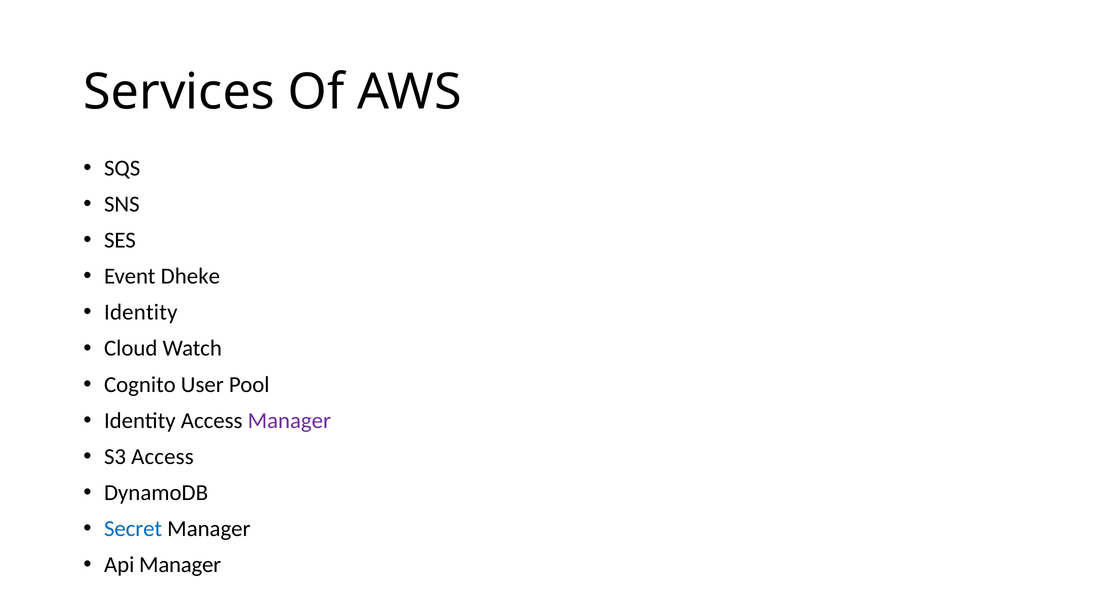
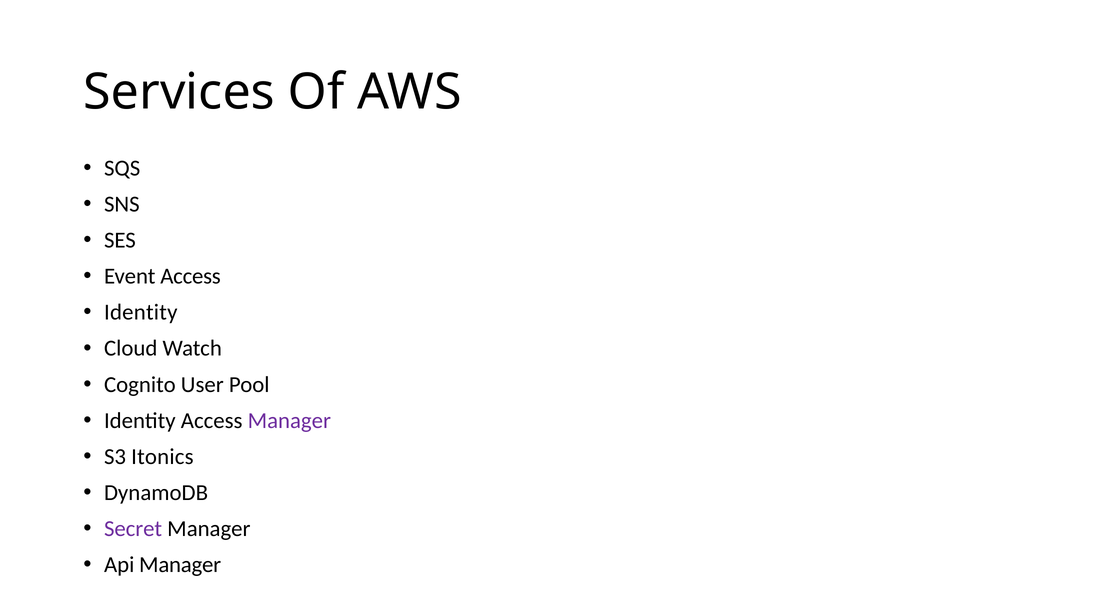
Event Dheke: Dheke -> Access
S3 Access: Access -> Itonics
Secret colour: blue -> purple
